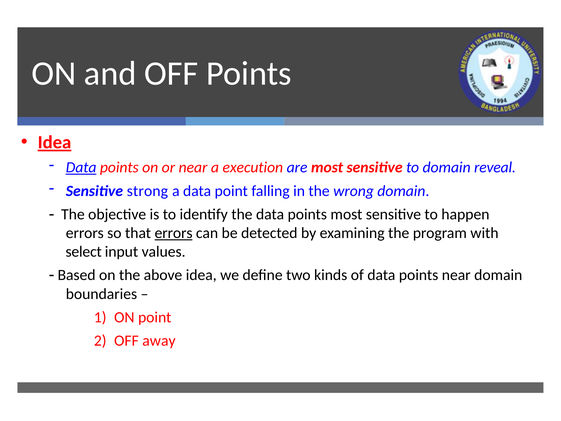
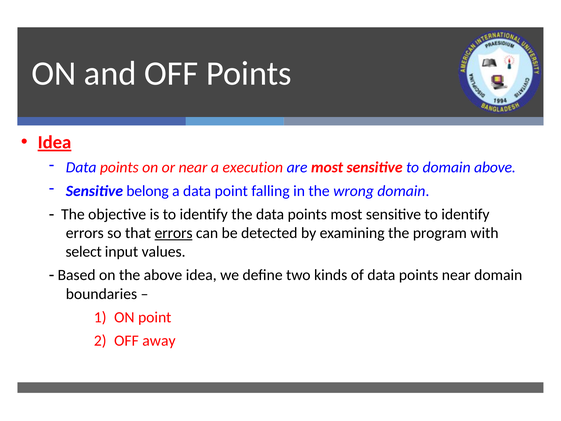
Data at (81, 167) underline: present -> none
domain reveal: reveal -> above
strong: strong -> belong
sensitive to happen: happen -> identify
